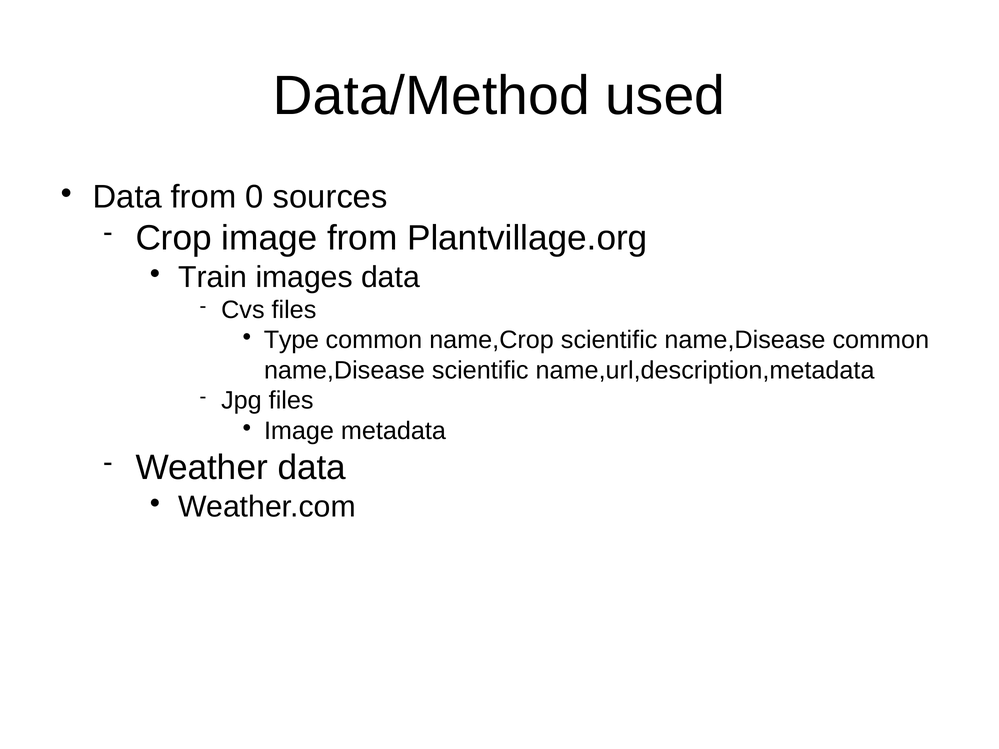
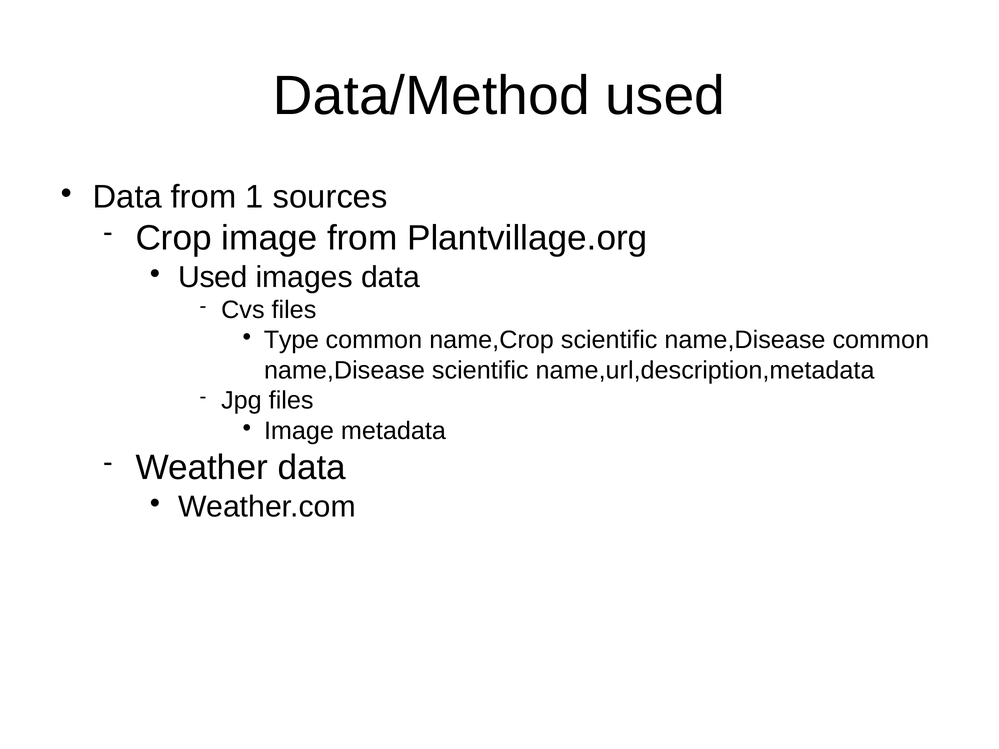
0: 0 -> 1
Train at (213, 277): Train -> Used
